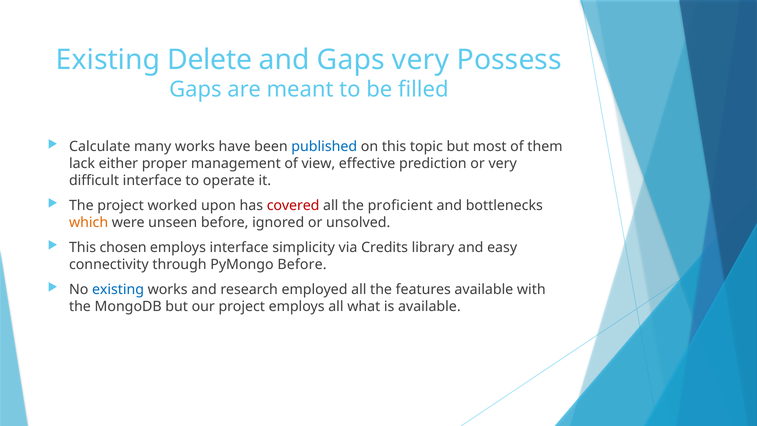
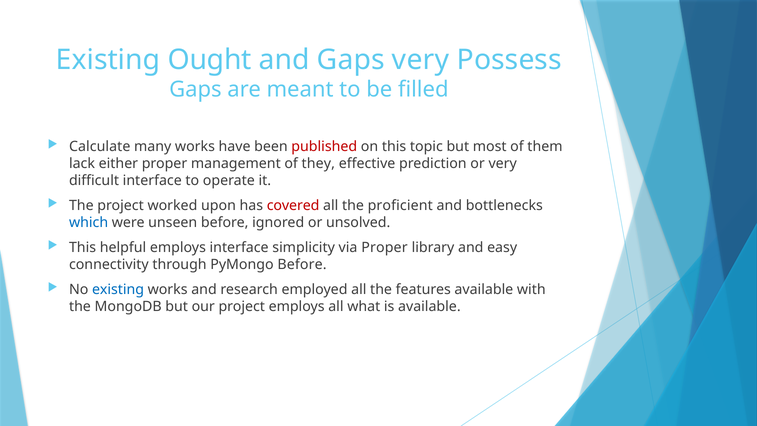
Delete: Delete -> Ought
published colour: blue -> red
view: view -> they
which colour: orange -> blue
chosen: chosen -> helpful
via Credits: Credits -> Proper
